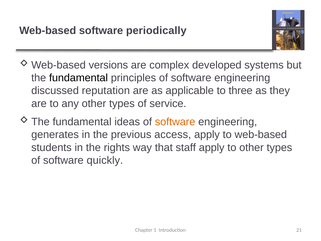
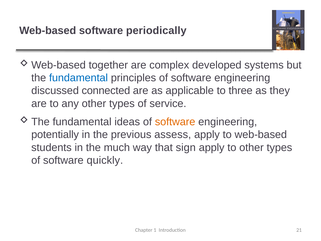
versions: versions -> together
fundamental at (78, 78) colour: black -> blue
reputation: reputation -> connected
generates: generates -> potentially
access: access -> assess
rights: rights -> much
staff: staff -> sign
